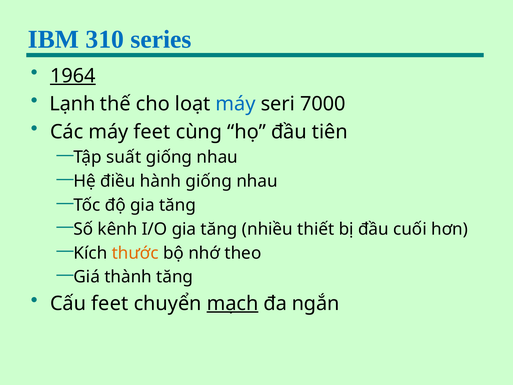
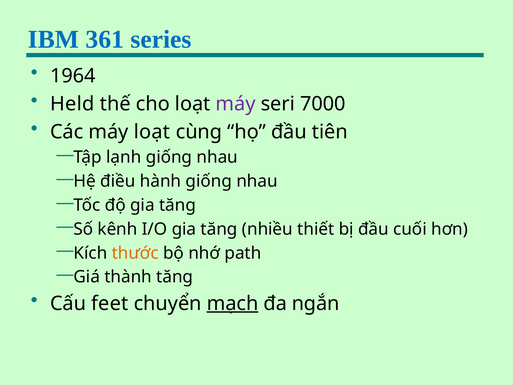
310: 310 -> 361
1964 underline: present -> none
Lạnh: Lạnh -> Held
máy at (236, 104) colour: blue -> purple
máy feet: feet -> loạt
suất: suất -> lạnh
theo: theo -> path
